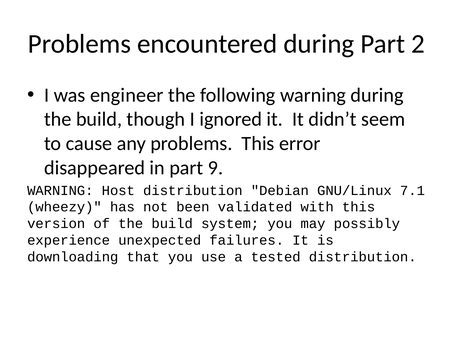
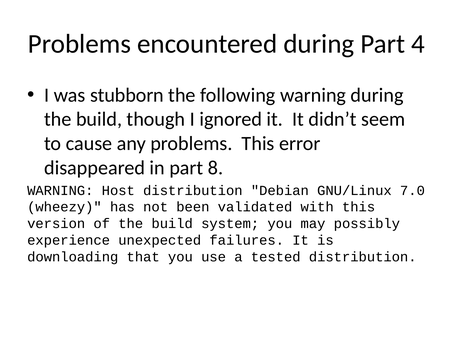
2: 2 -> 4
engineer: engineer -> stubborn
9: 9 -> 8
7.1: 7.1 -> 7.0
